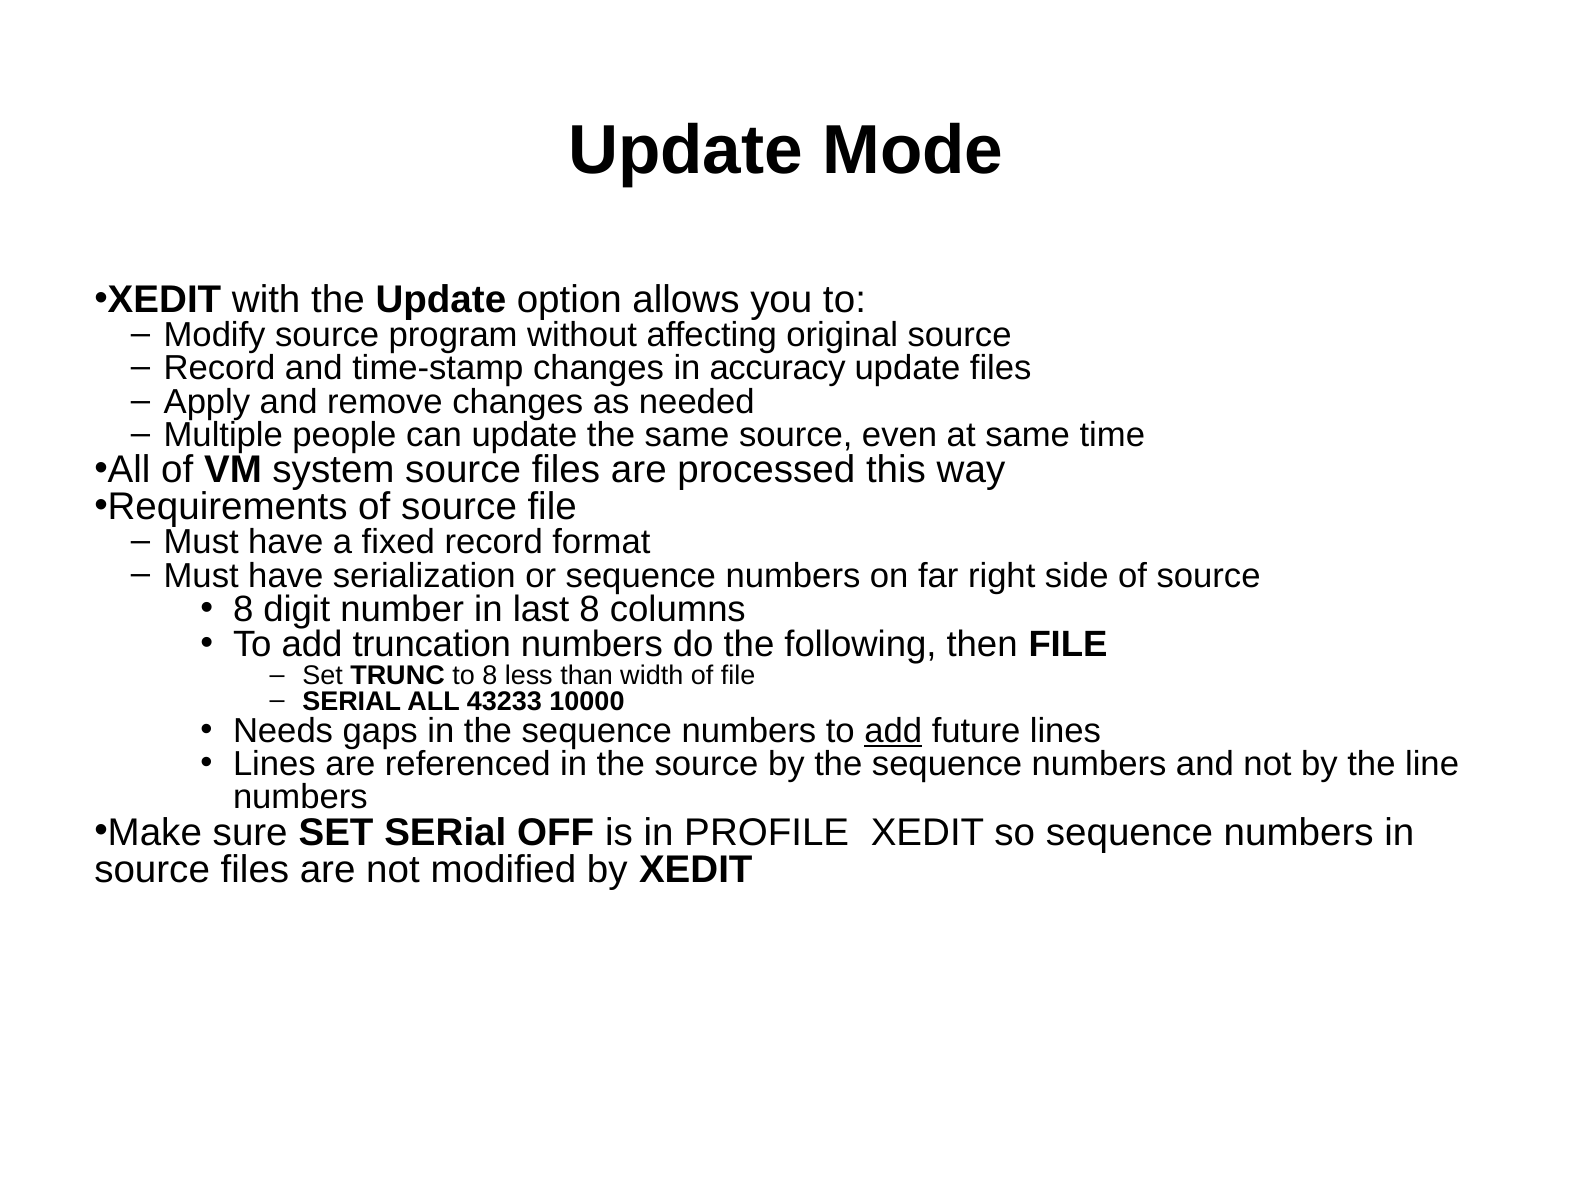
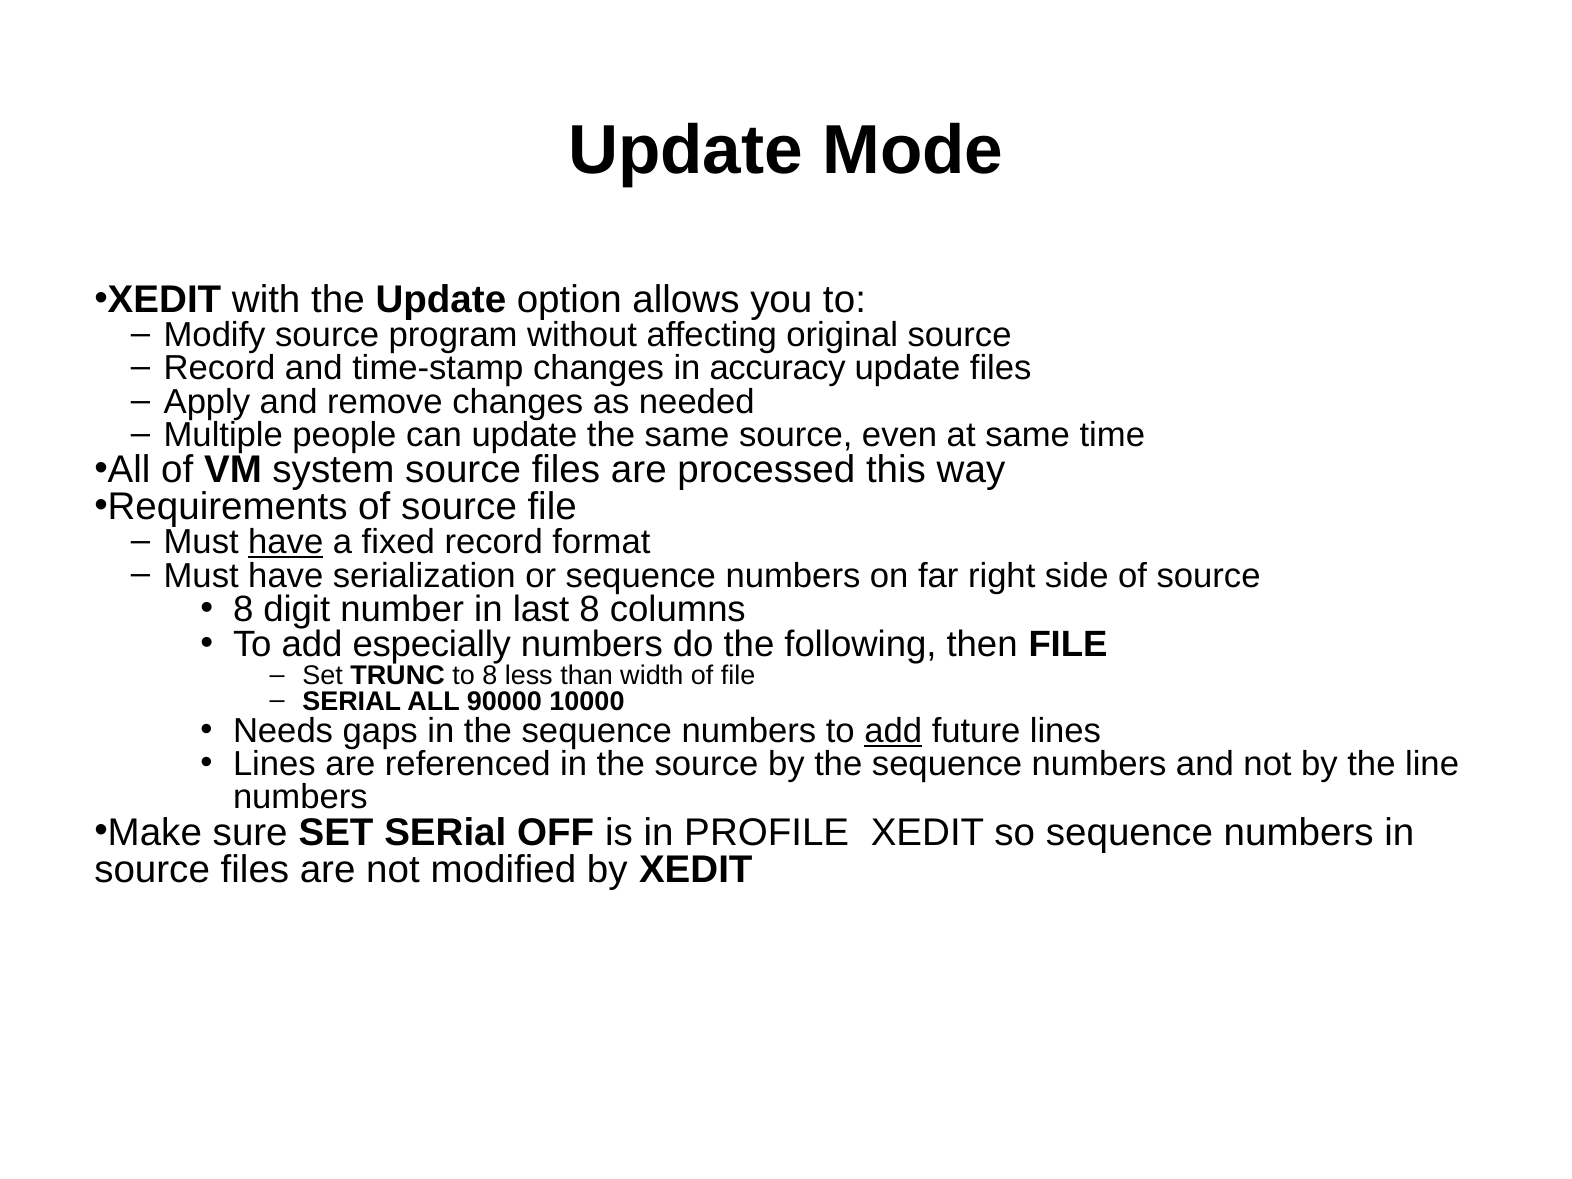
have at (286, 542) underline: none -> present
truncation: truncation -> especially
43233: 43233 -> 90000
